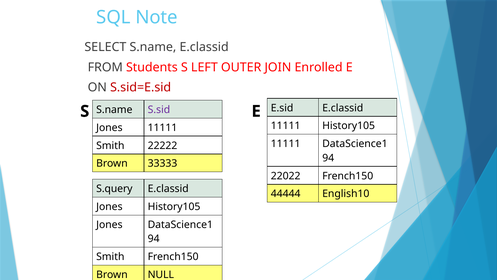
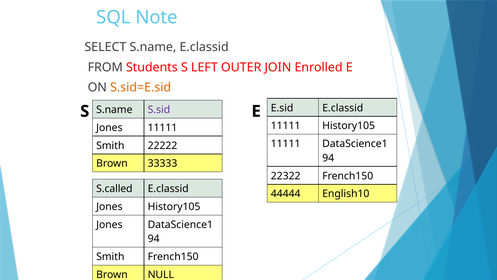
S.sid=E.sid colour: red -> orange
22022: 22022 -> 22322
S.query: S.query -> S.called
